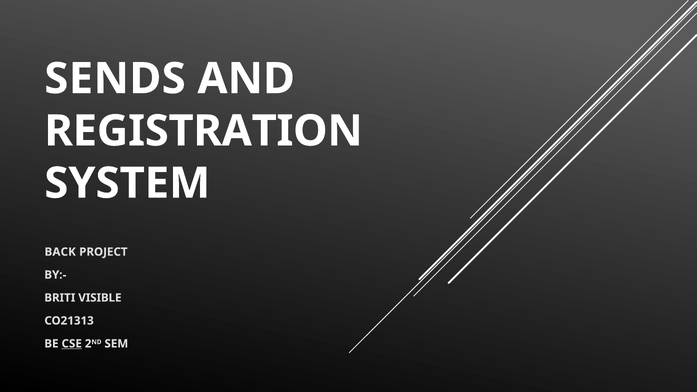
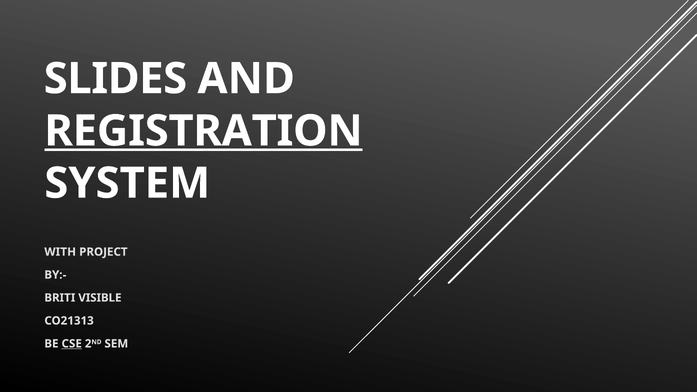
SENDS: SENDS -> SLIDES
REGISTRATION underline: none -> present
BACK: BACK -> WITH
